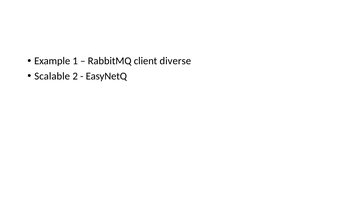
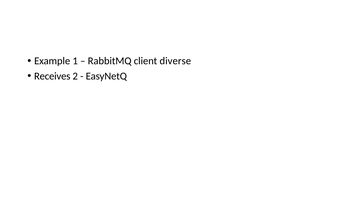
Scalable: Scalable -> Receives
